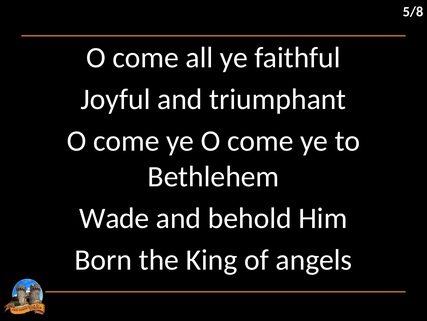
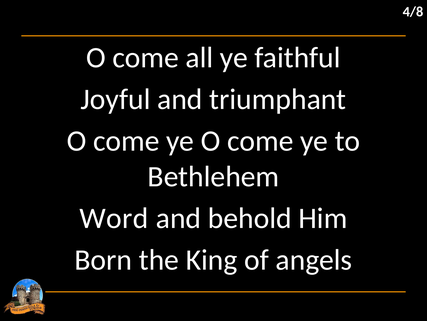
5/8: 5/8 -> 4/8
Wade: Wade -> Word
